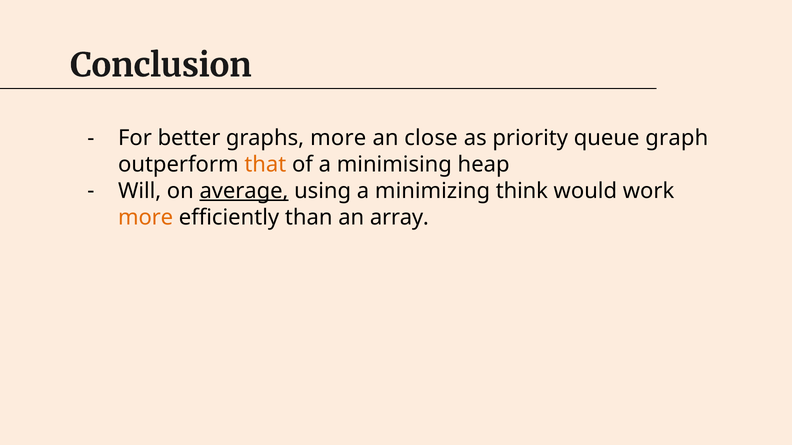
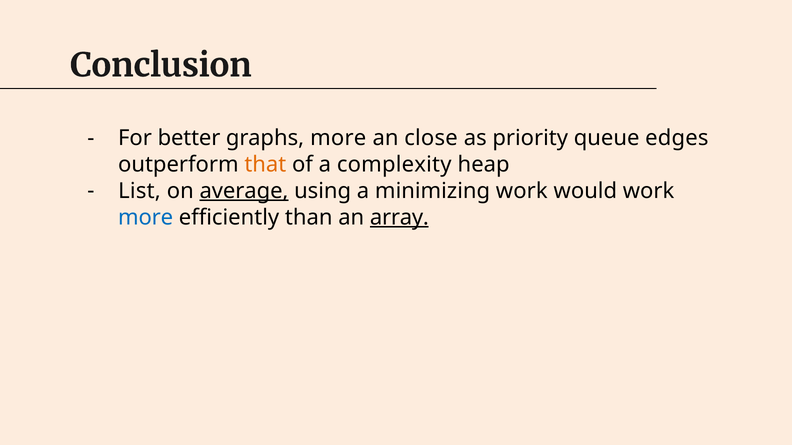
graph: graph -> edges
minimising: minimising -> complexity
Will: Will -> List
minimizing think: think -> work
more at (146, 218) colour: orange -> blue
array underline: none -> present
